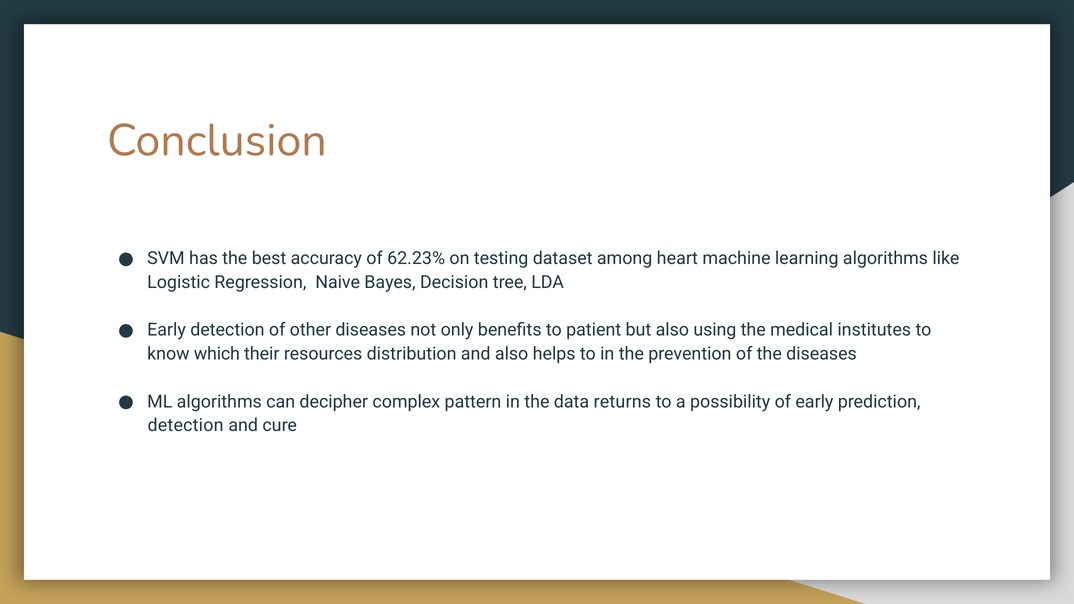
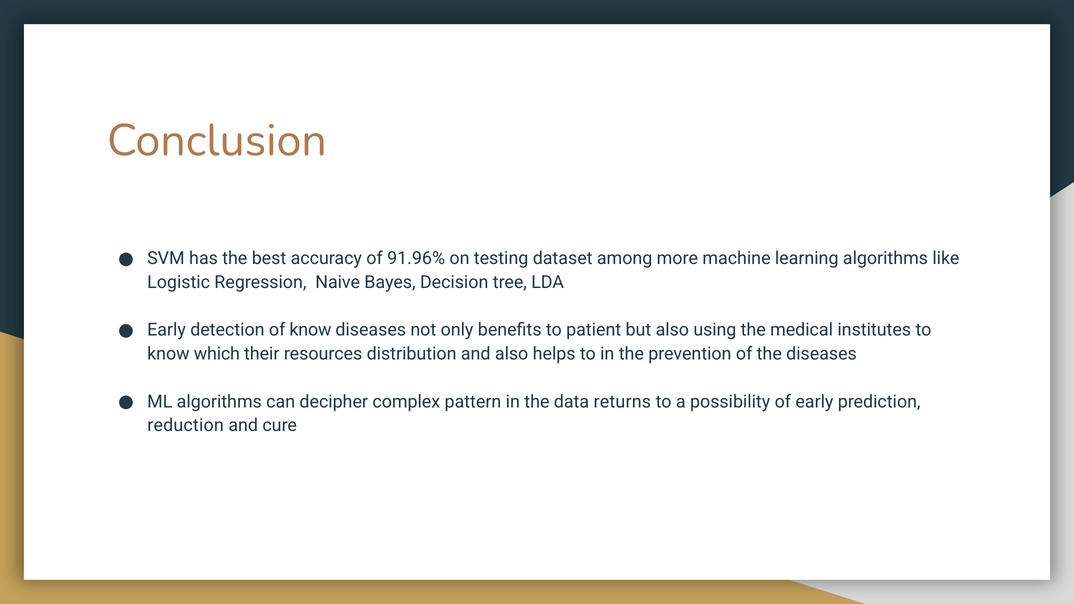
62.23%: 62.23% -> 91.96%
heart: heart -> more
of other: other -> know
detection at (186, 426): detection -> reduction
